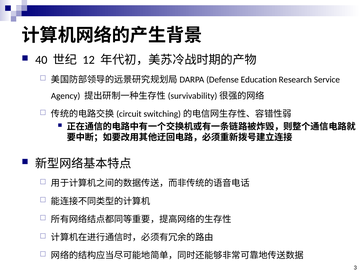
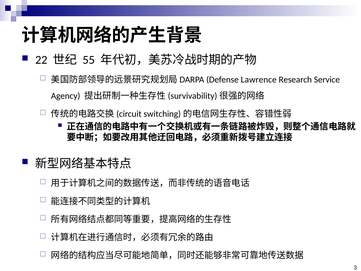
40: 40 -> 22
12: 12 -> 55
Education: Education -> Lawrence
